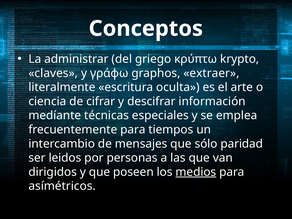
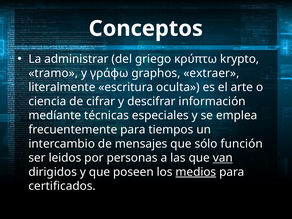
claves: claves -> tramo
paridad: paridad -> función
van underline: none -> present
asímétricos: asímétricos -> certificados
